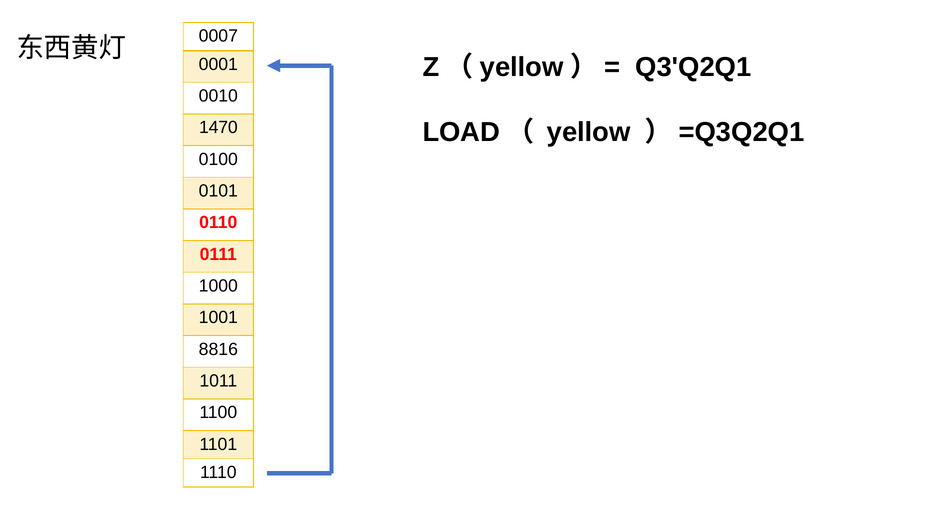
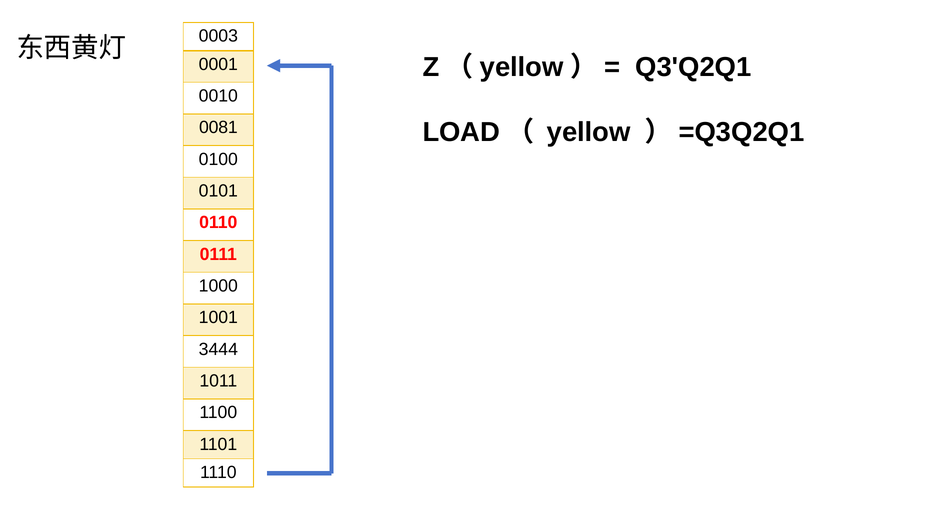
0007: 0007 -> 0003
1470: 1470 -> 0081
8816: 8816 -> 3444
